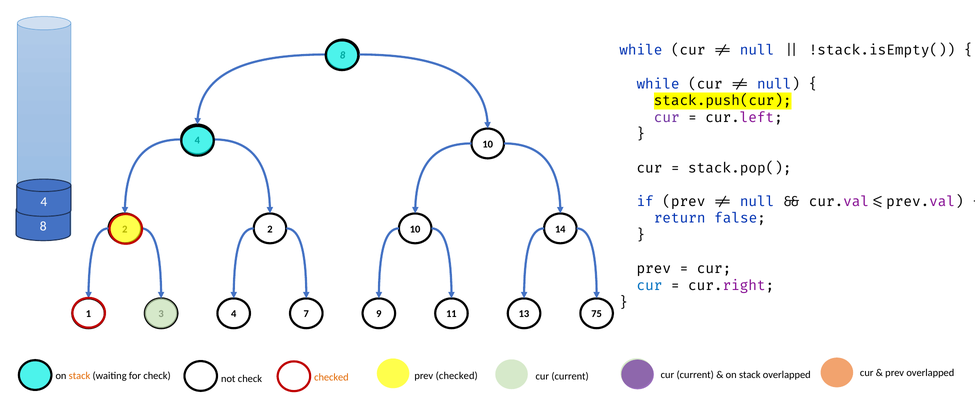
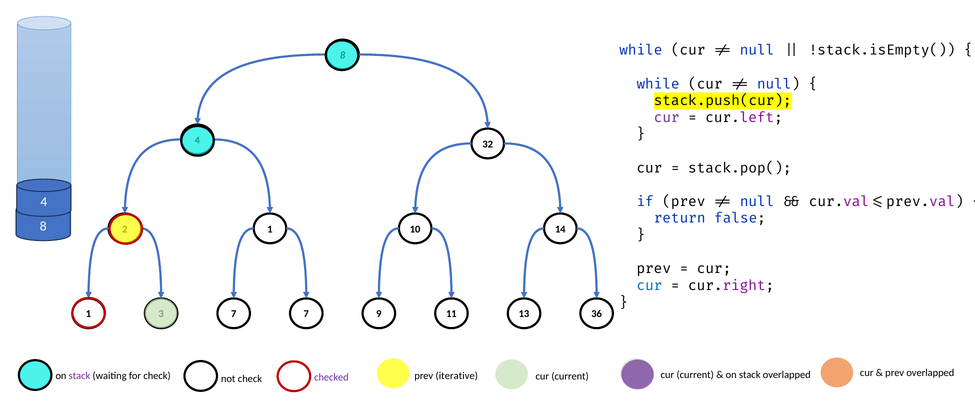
10 at (488, 144): 10 -> 32
2 at (270, 229): 2 -> 1
4 at (234, 314): 4 -> 7
75: 75 -> 36
prev checked: checked -> iterative
stack at (79, 376) colour: orange -> purple
checked at (331, 377) colour: orange -> purple
